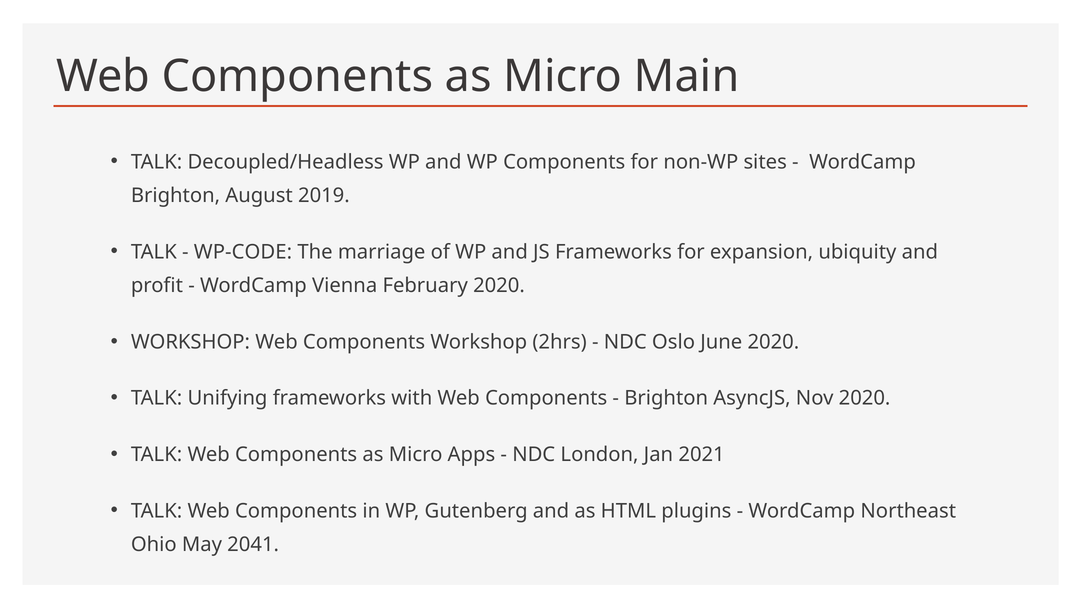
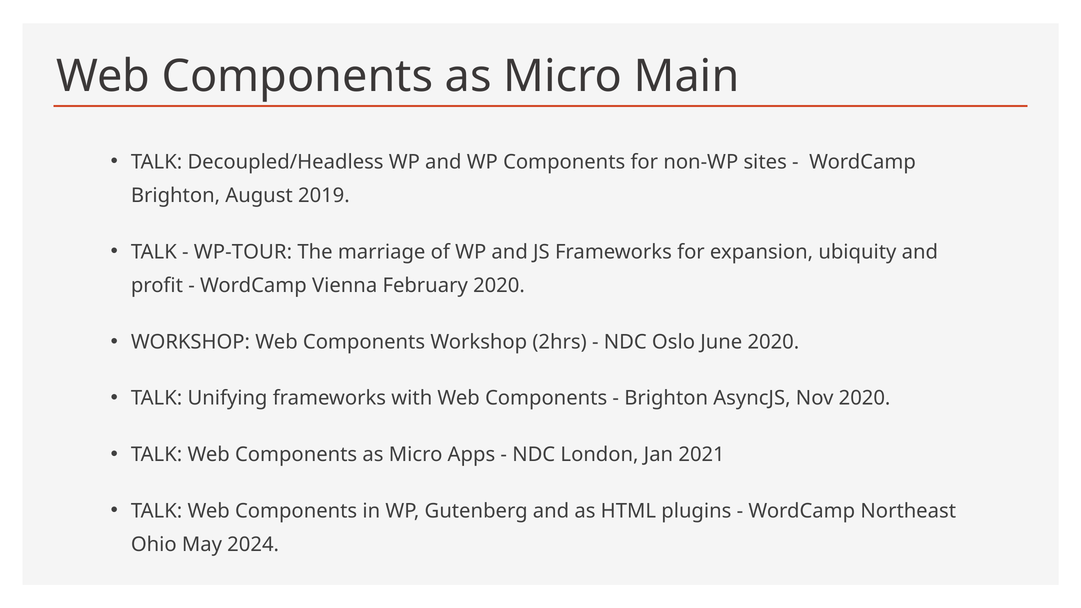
WP-CODE: WP-CODE -> WP-TOUR
2041: 2041 -> 2024
